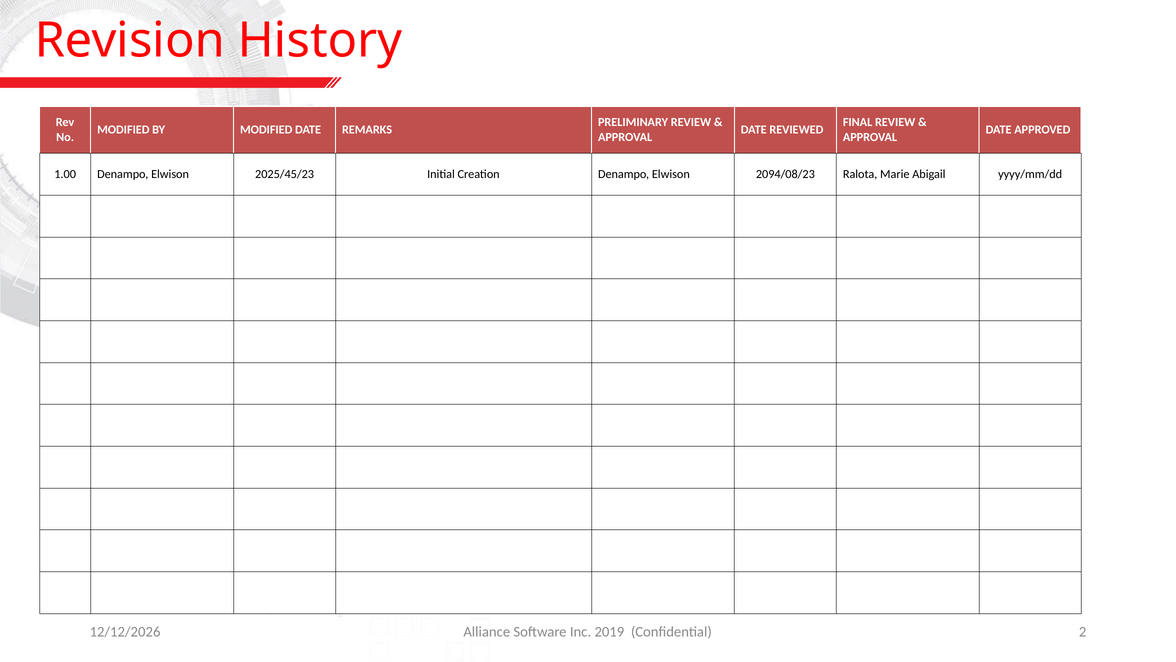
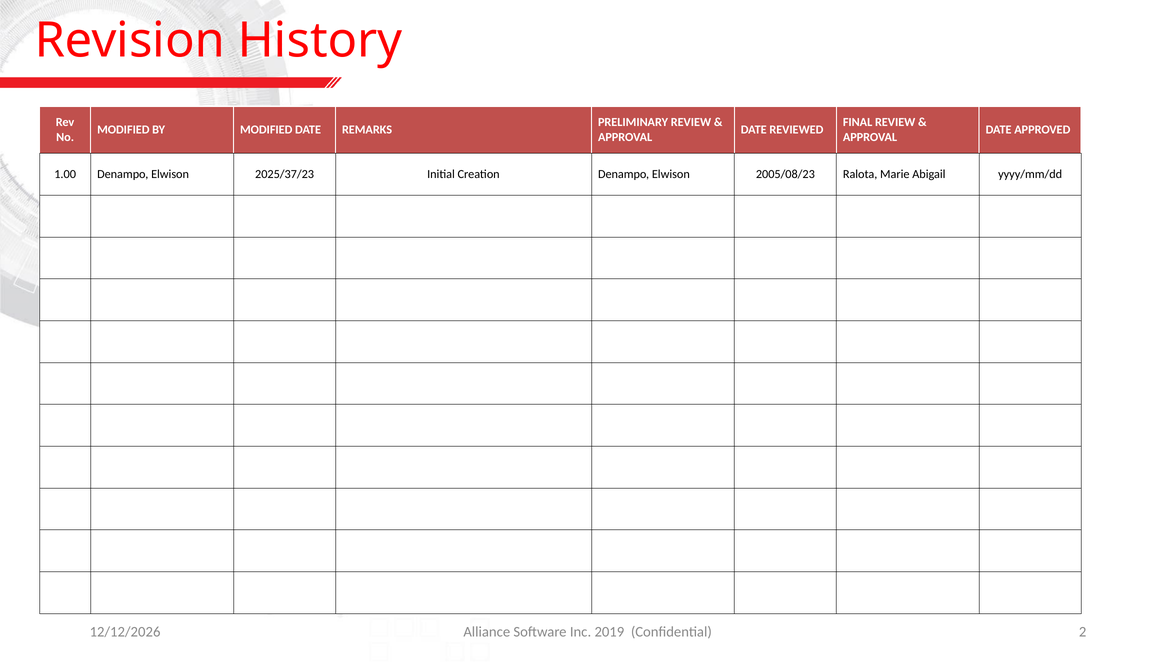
2025/45/23: 2025/45/23 -> 2025/37/23
2094/08/23: 2094/08/23 -> 2005/08/23
